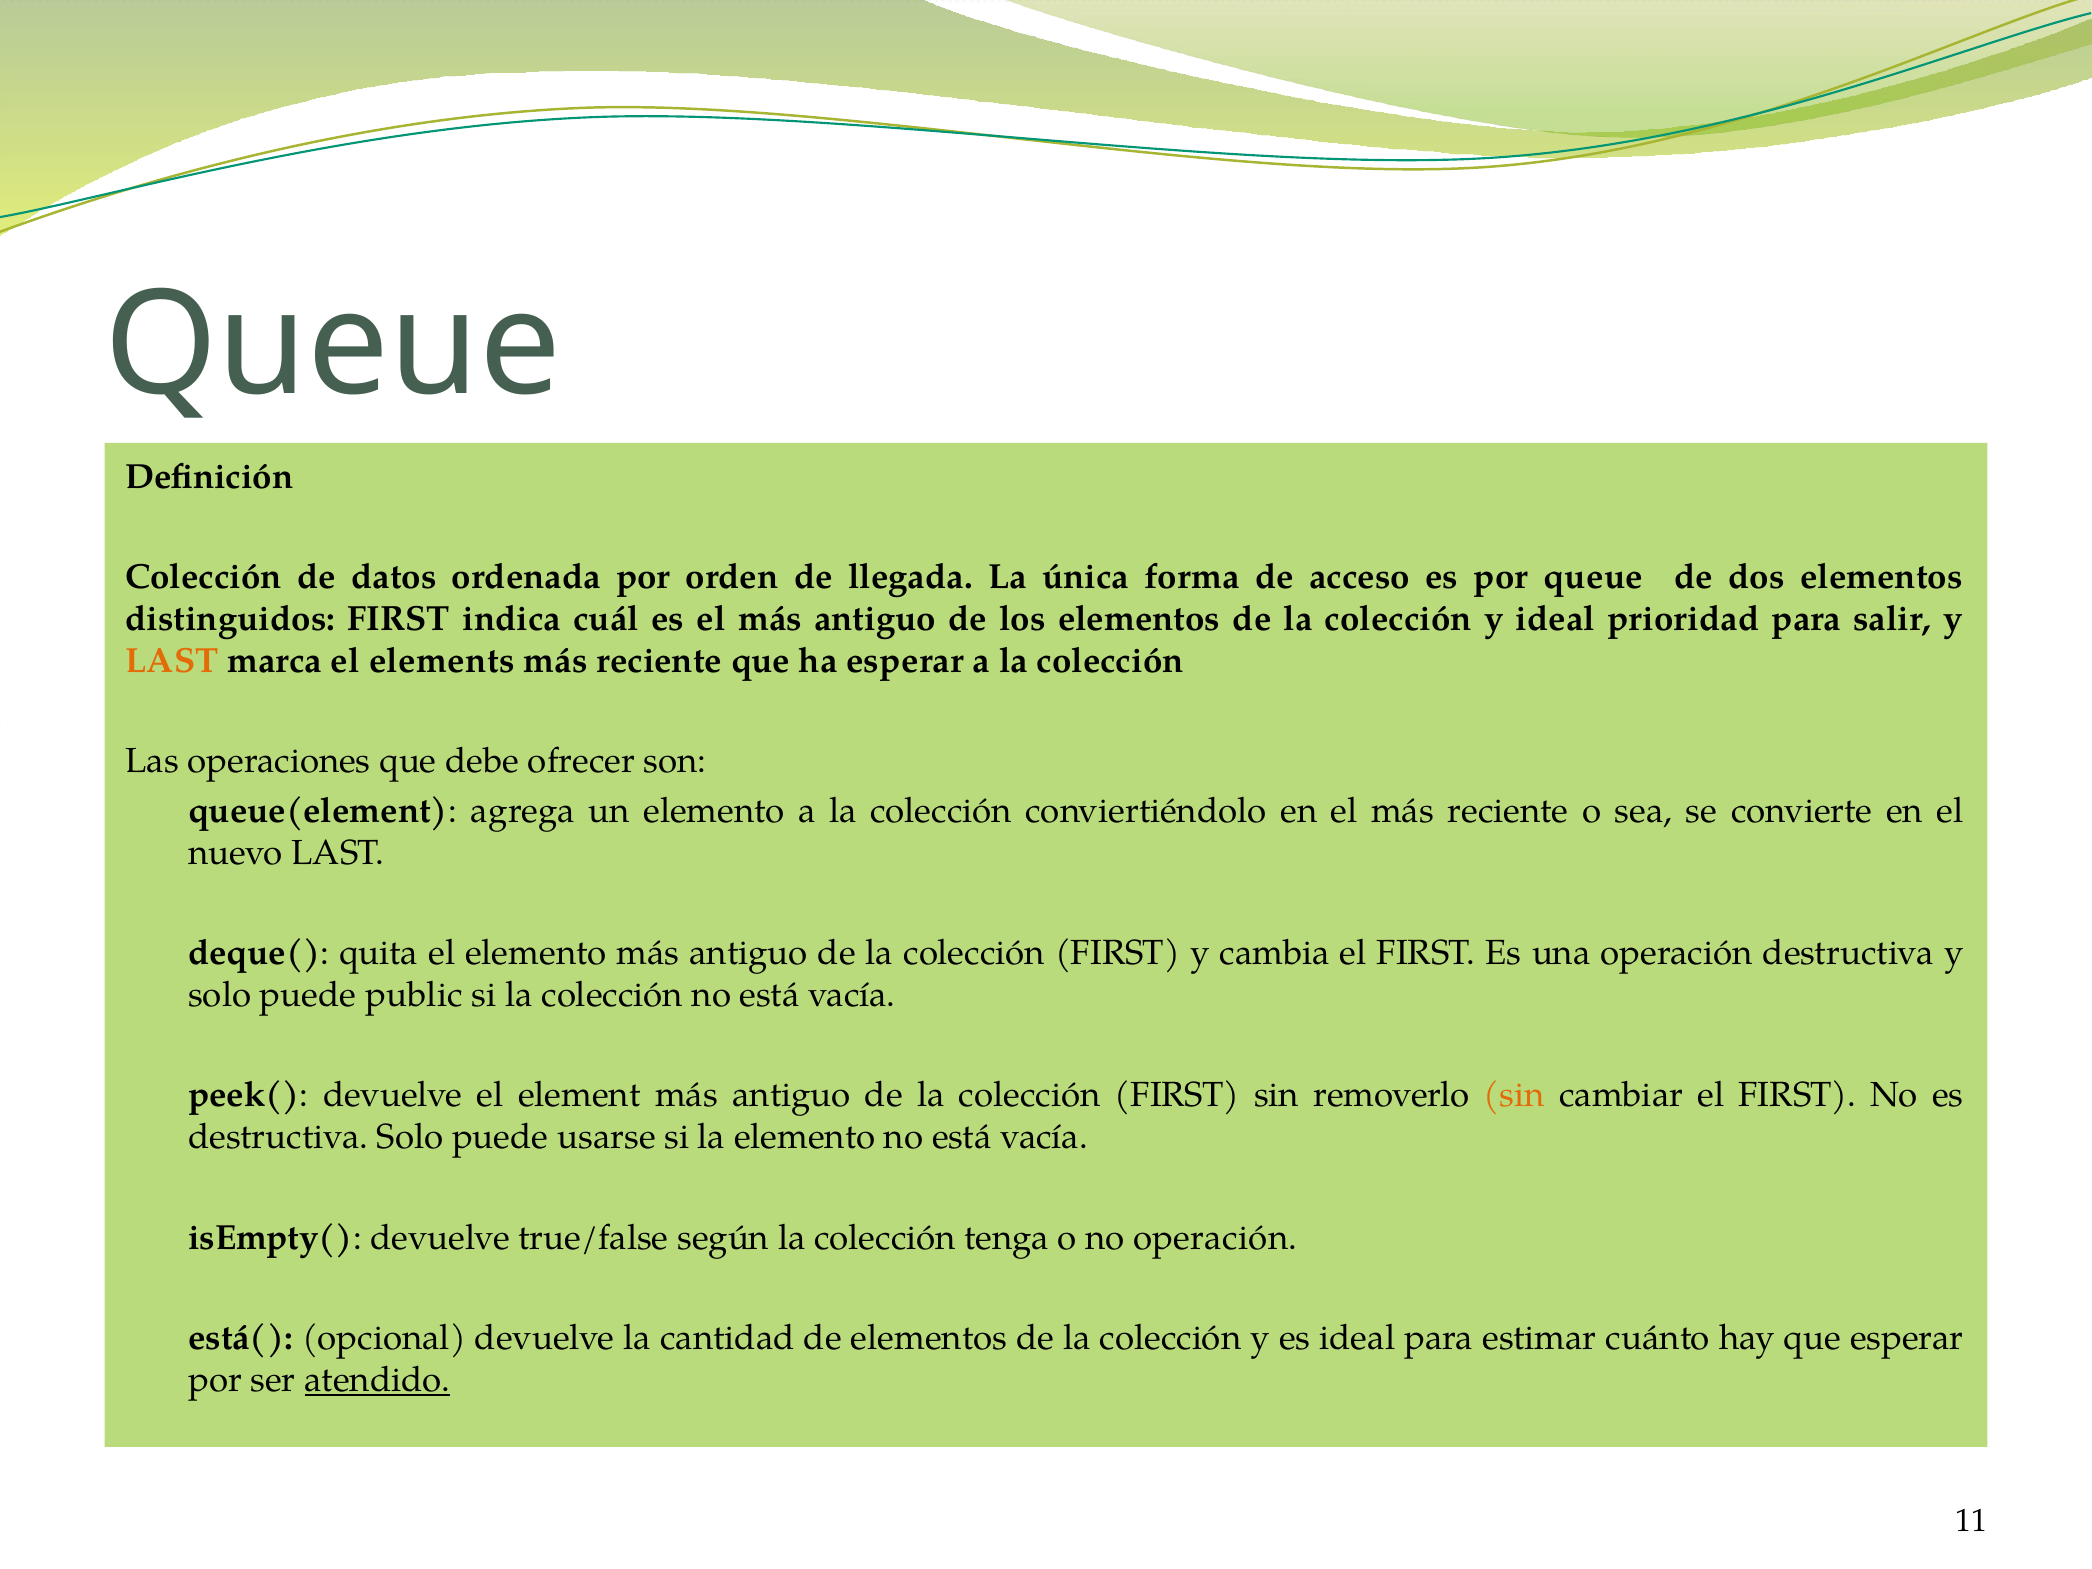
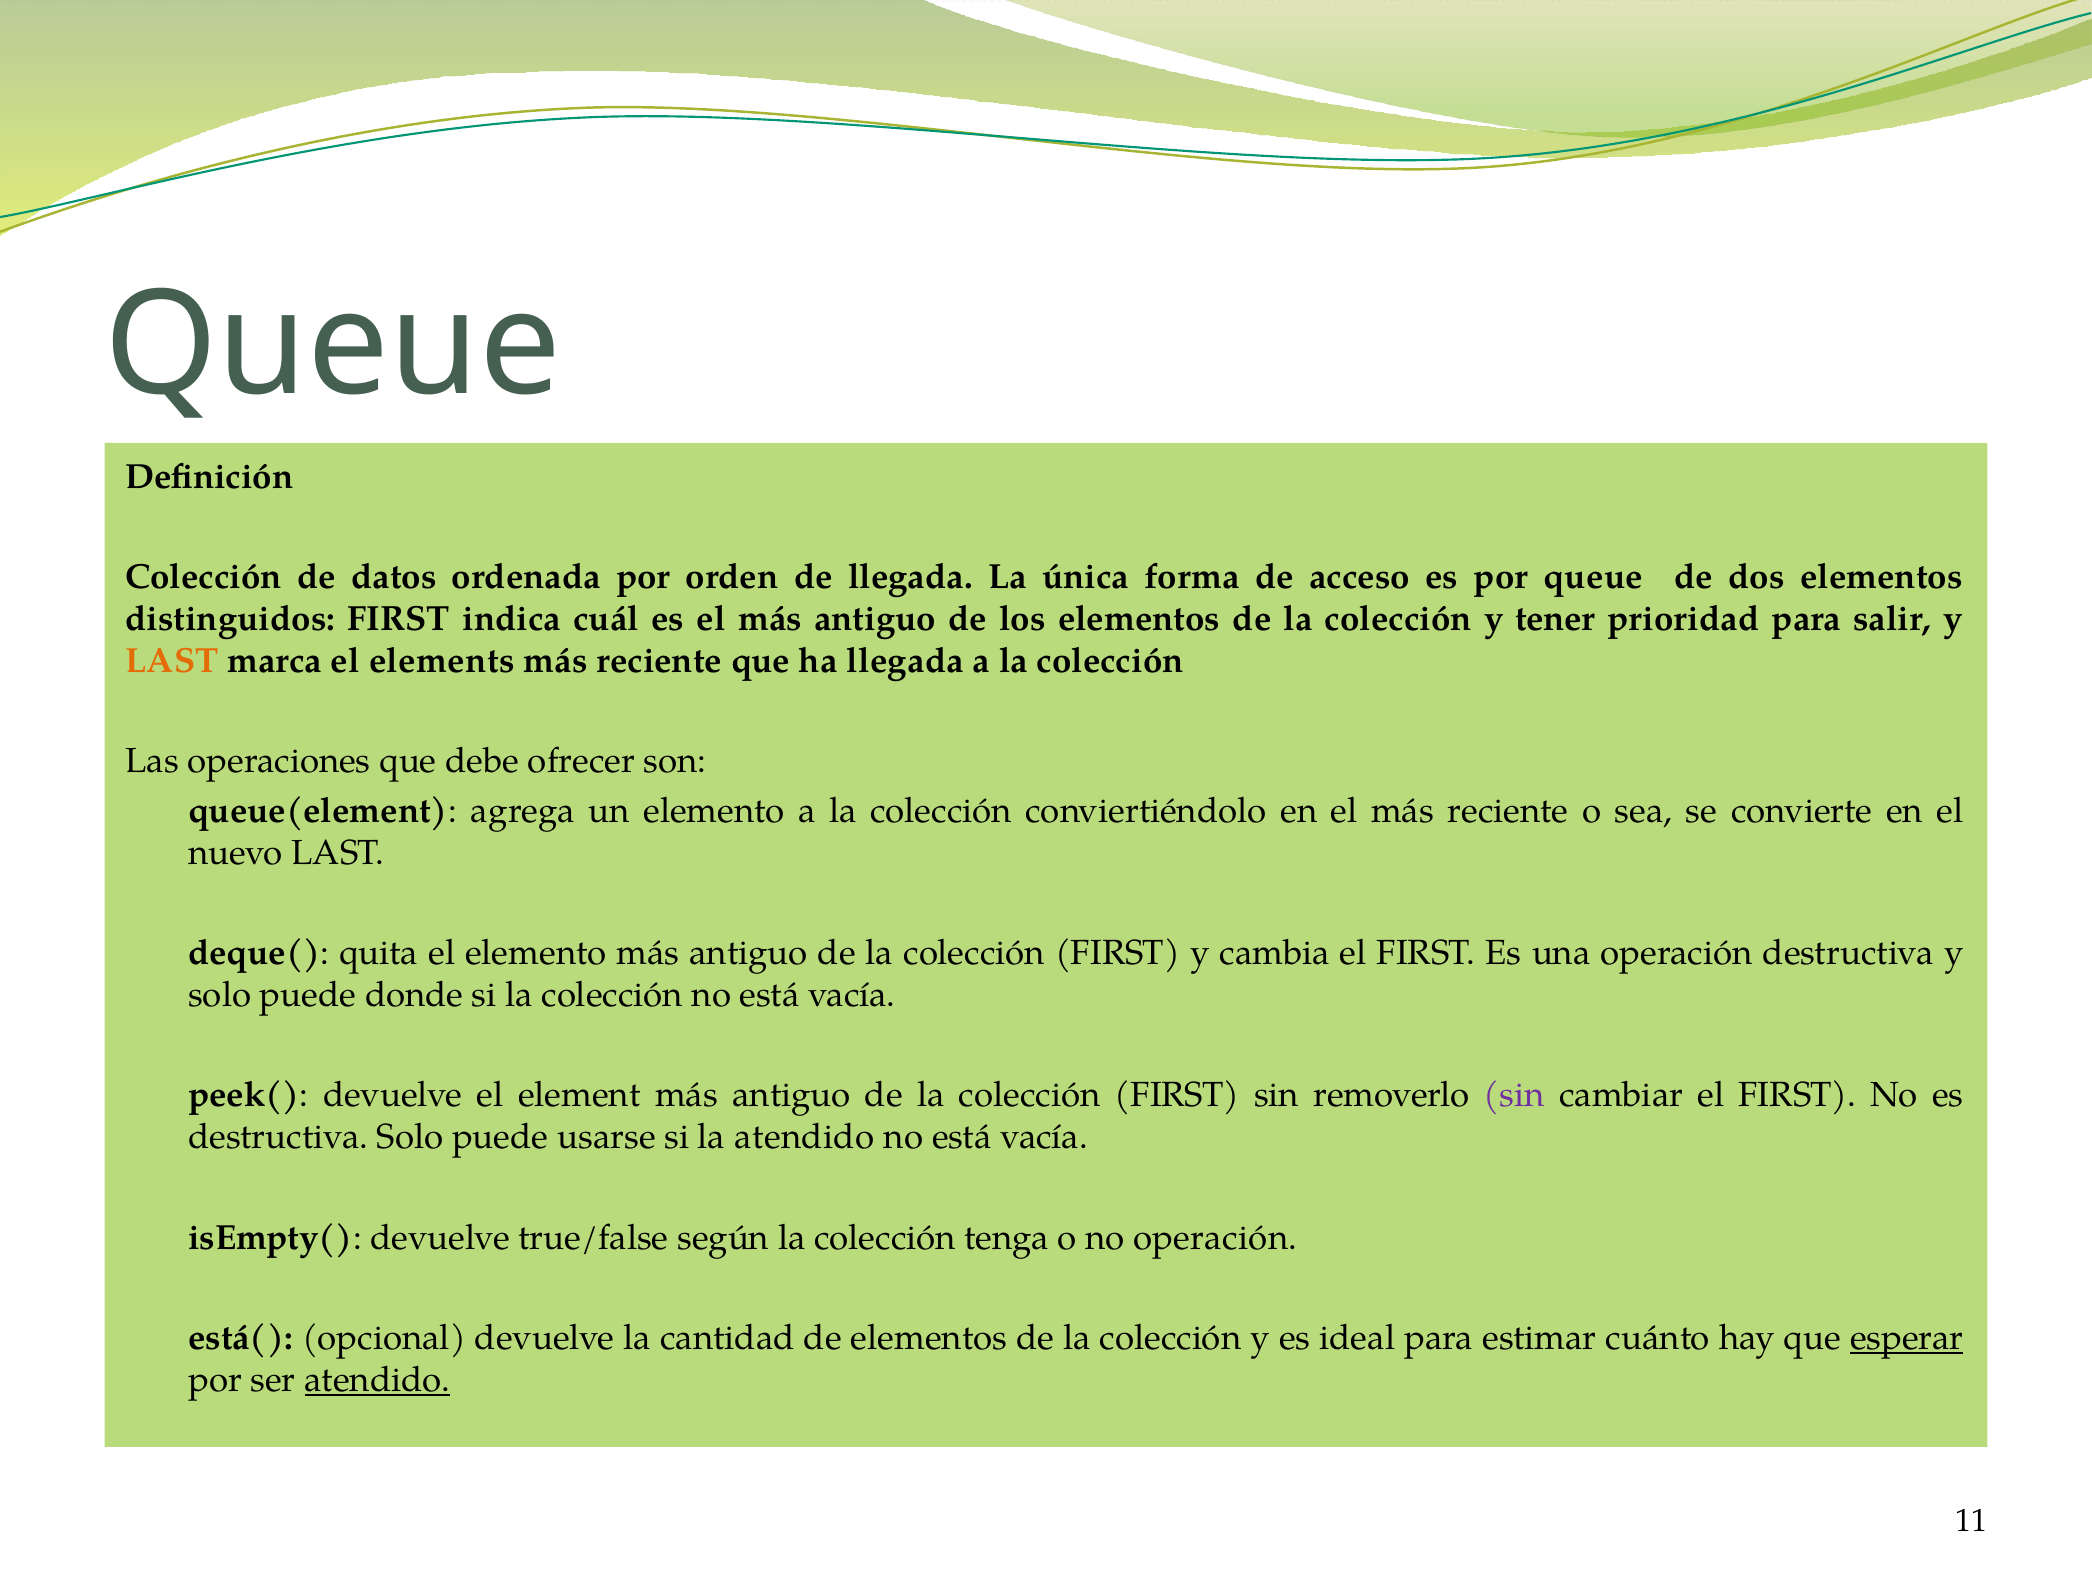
y ideal: ideal -> tener
ha esperar: esperar -> llegada
public: public -> donde
sin at (1514, 1095) colour: orange -> purple
la elemento: elemento -> atendido
esperar at (1907, 1338) underline: none -> present
